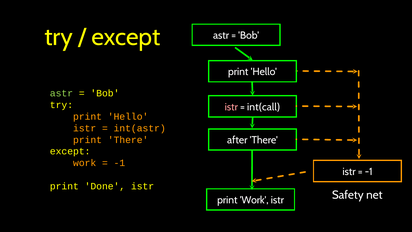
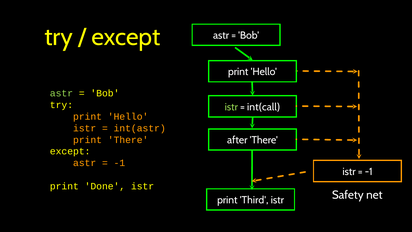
istr at (231, 107) colour: pink -> light green
work at (85, 163): work -> astr
print Work: Work -> Third
